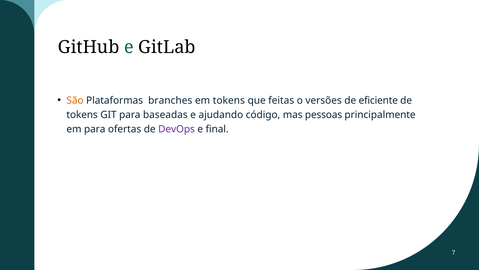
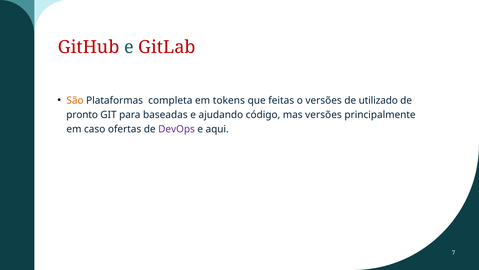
GitHub colour: black -> red
GitLab colour: black -> red
branches: branches -> completa
eficiente: eficiente -> utilizado
tokens at (82, 115): tokens -> pronto
mas pessoas: pessoas -> versões
em para: para -> caso
final: final -> aqui
